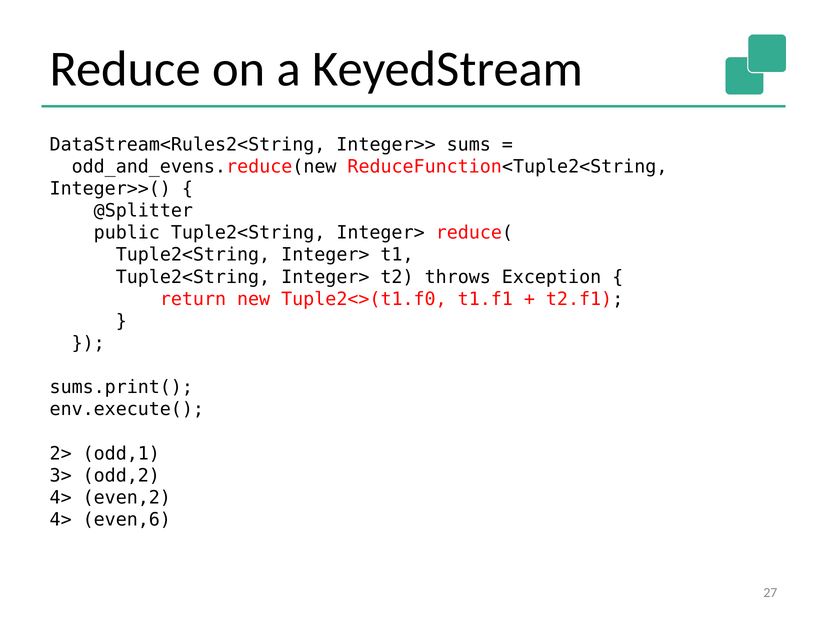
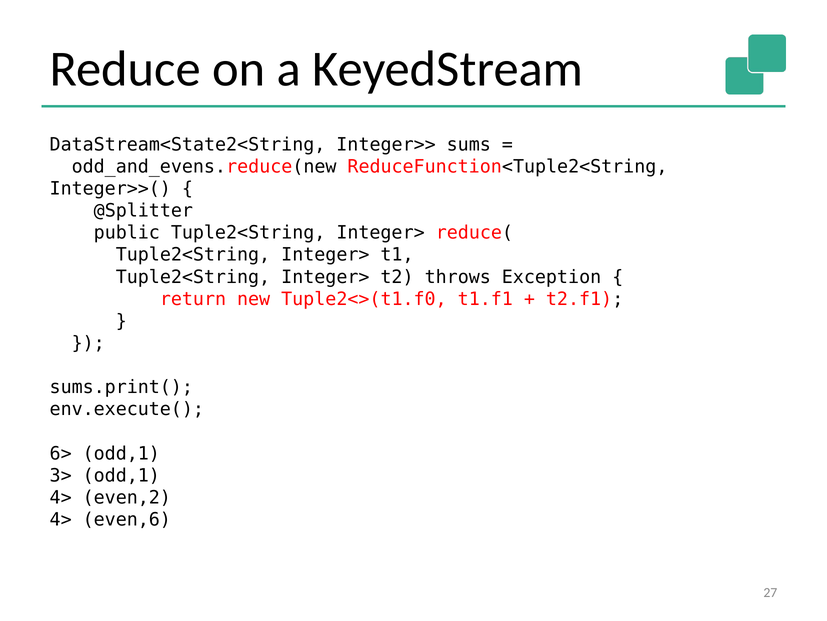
DataStream<Rules2<String: DataStream<Rules2<String -> DataStream<State2<String
2>: 2> -> 6>
3> odd,2: odd,2 -> odd,1
